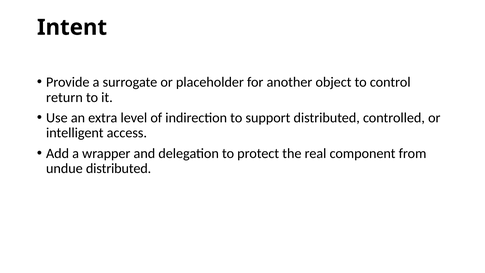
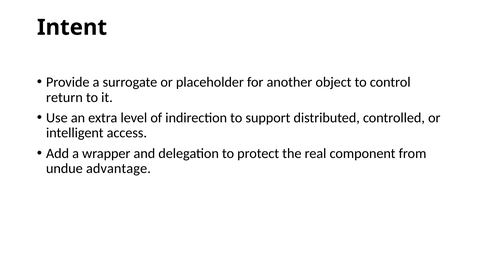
undue distributed: distributed -> advantage
